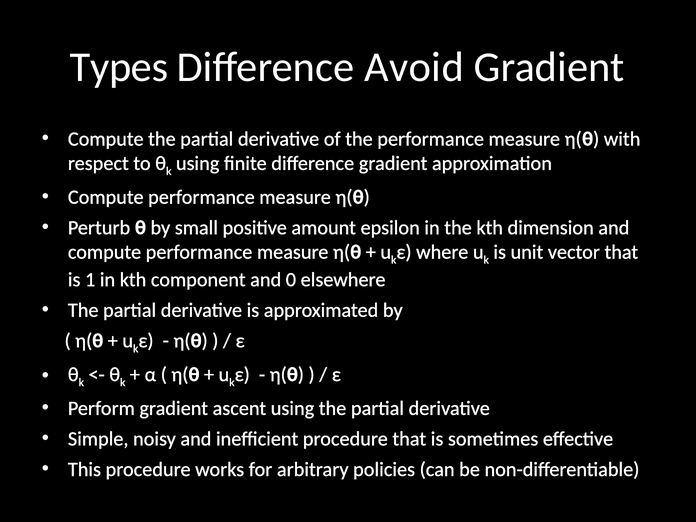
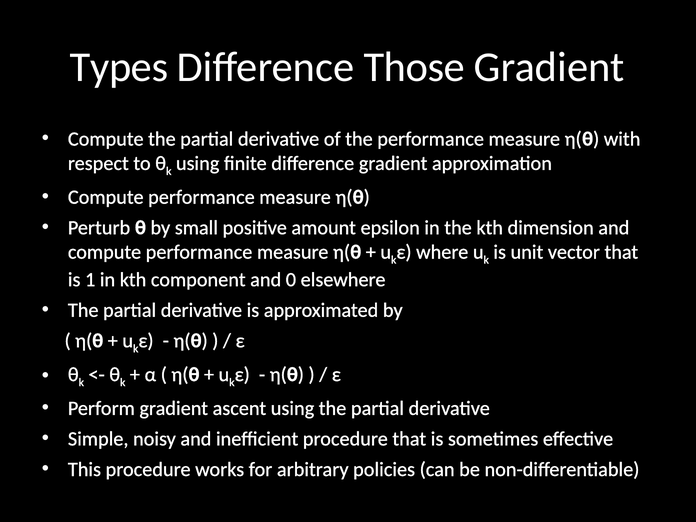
Avoid: Avoid -> Those
